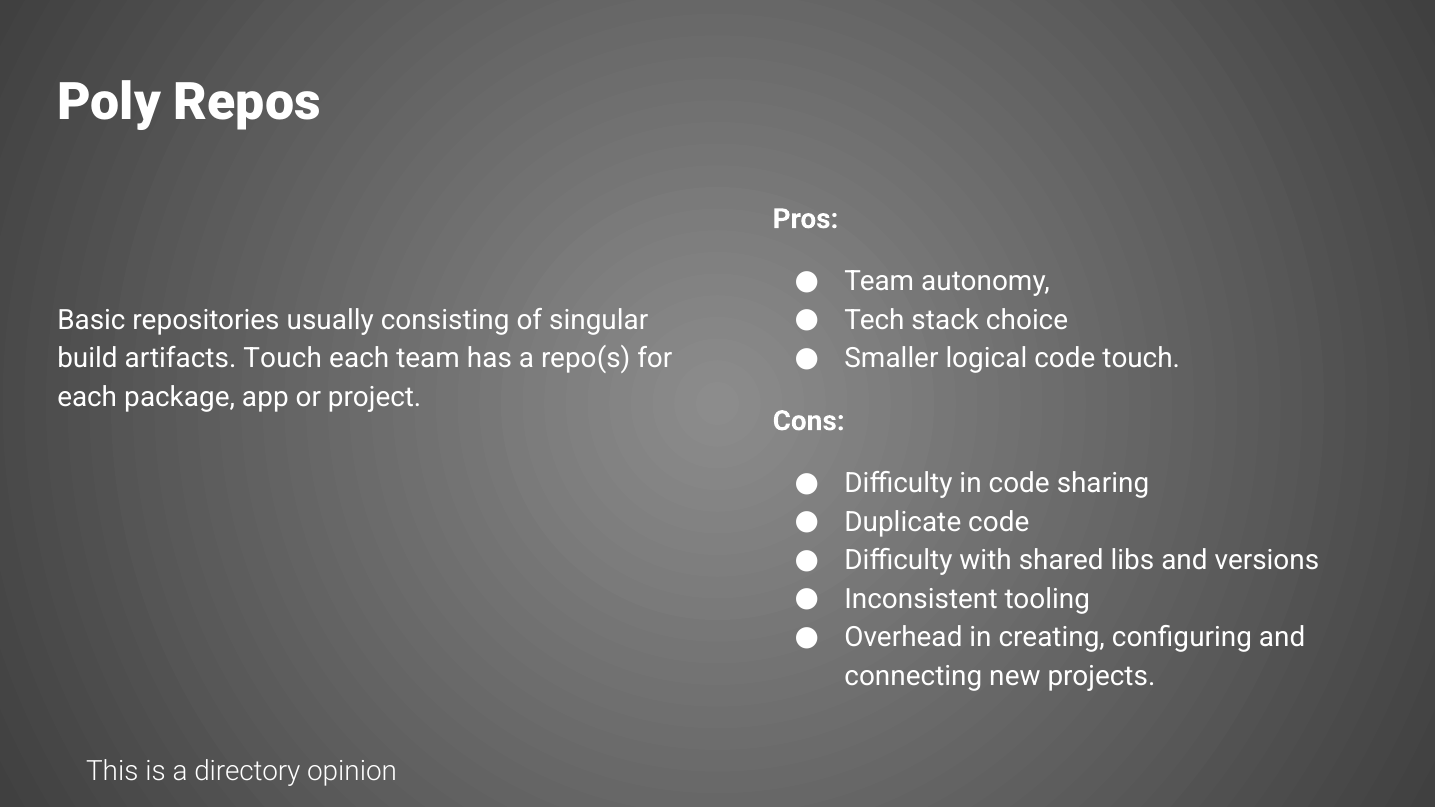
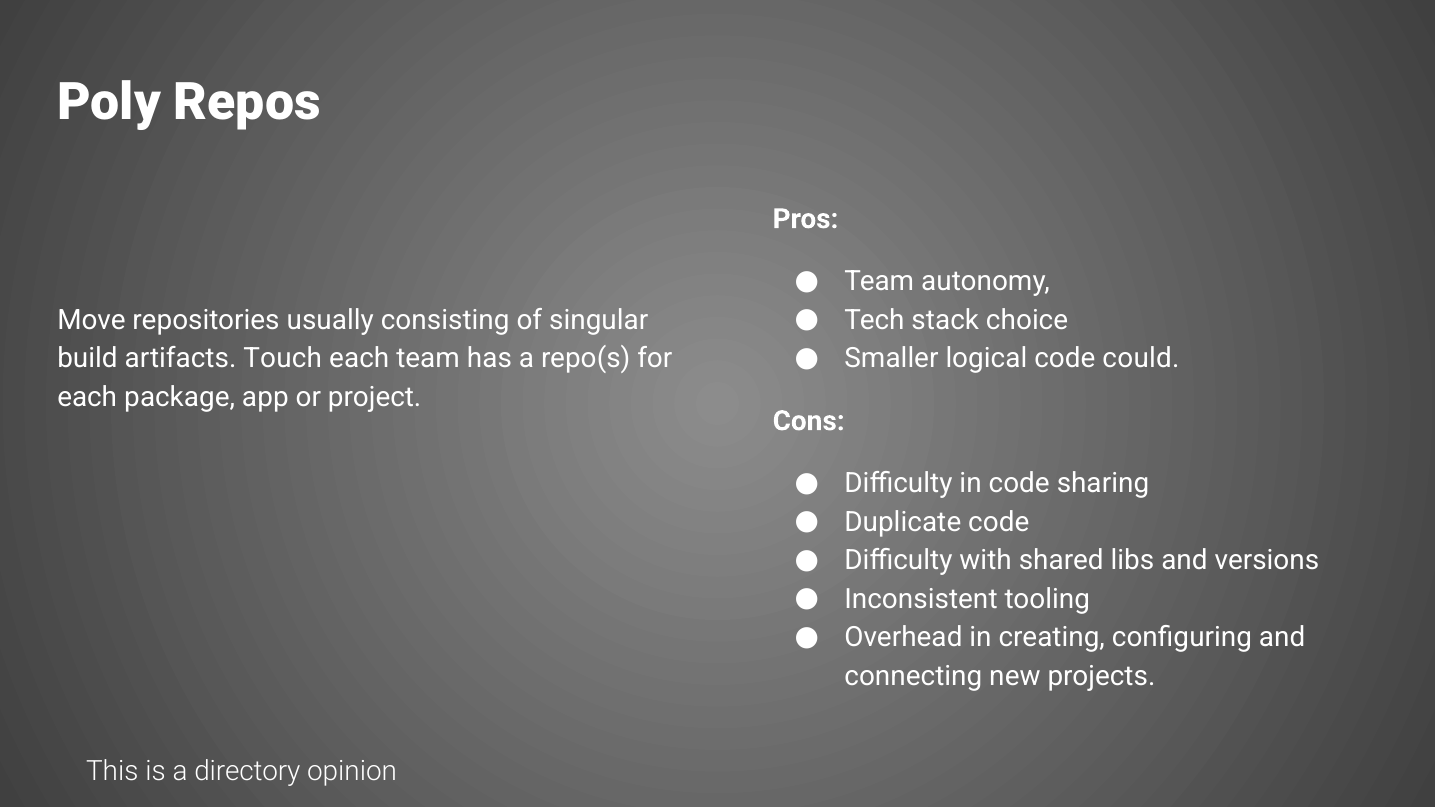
Basic: Basic -> Move
code touch: touch -> could
